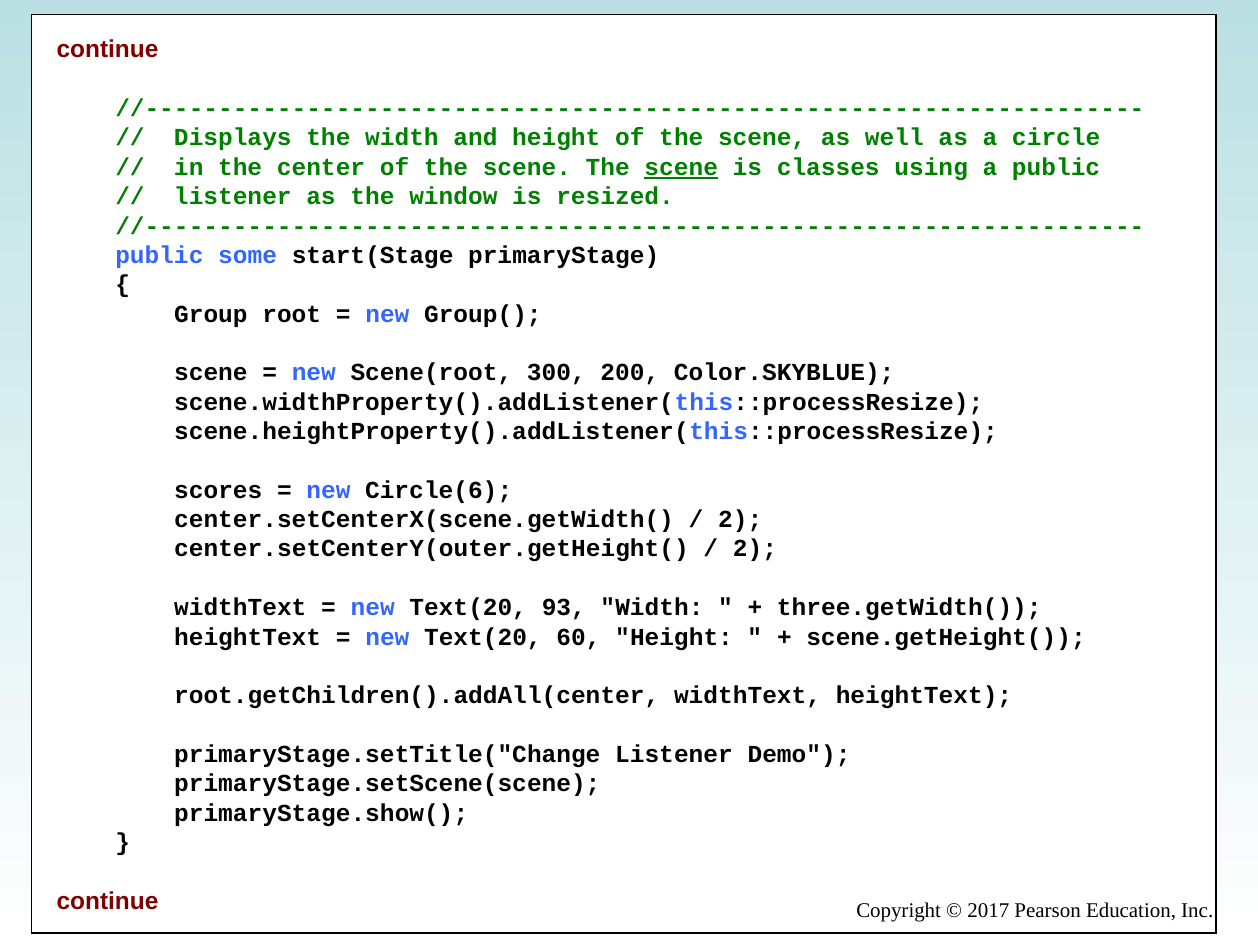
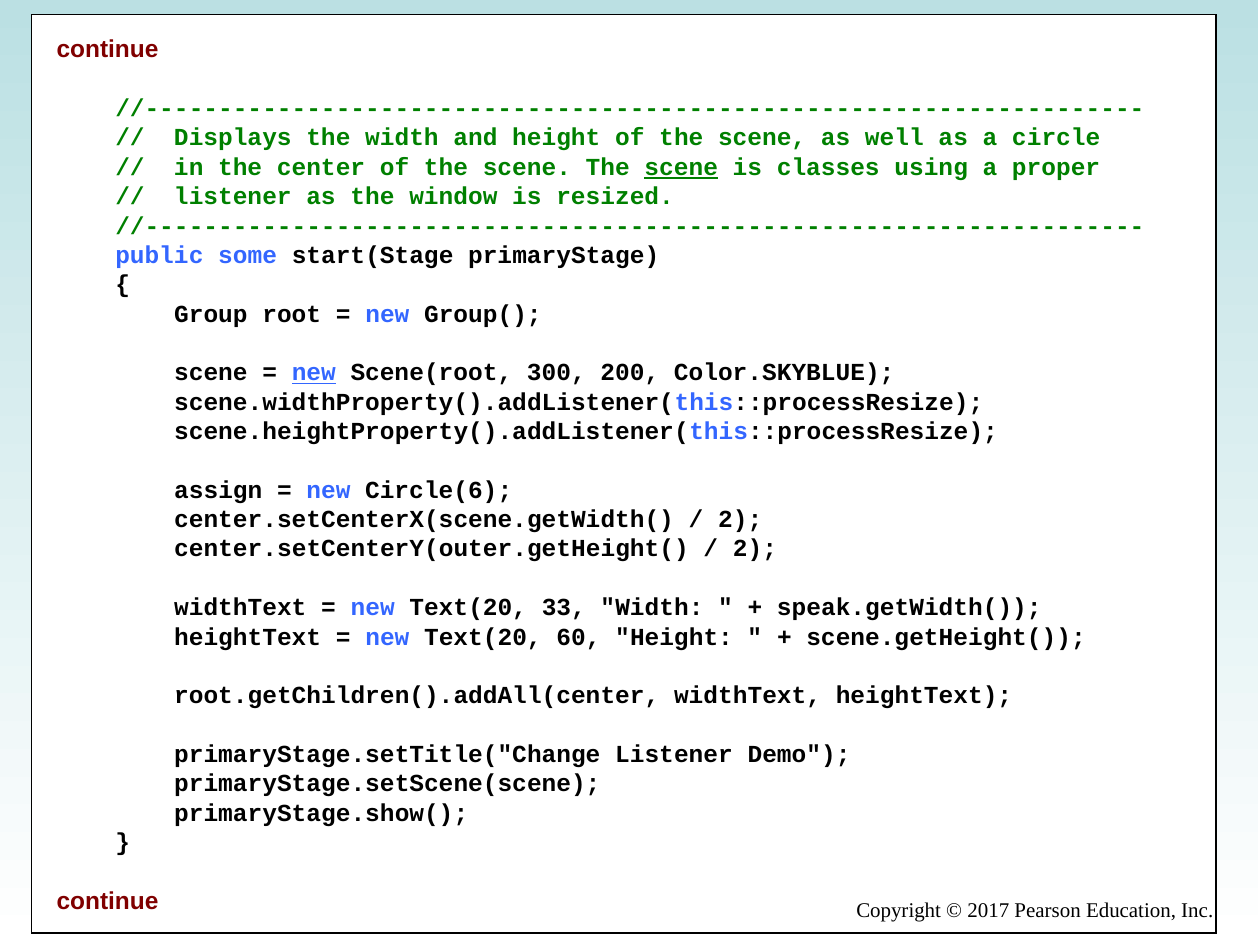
a public: public -> proper
new at (314, 373) underline: none -> present
scores: scores -> assign
93: 93 -> 33
three.getWidth(: three.getWidth( -> speak.getWidth(
